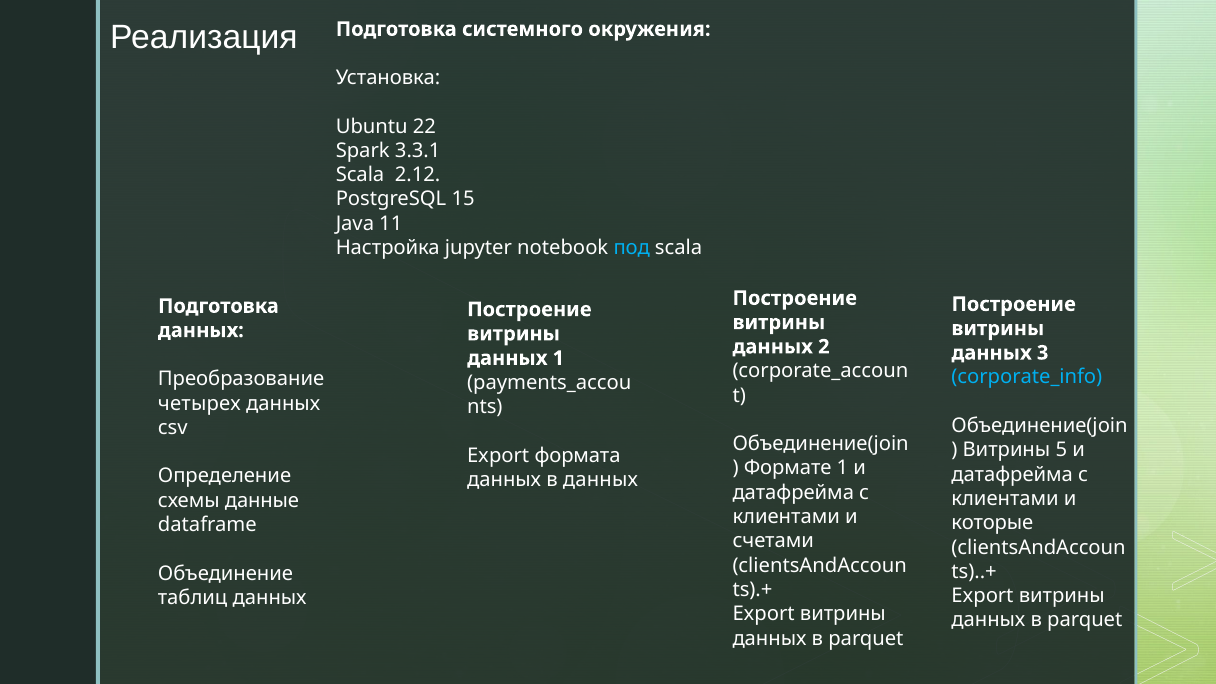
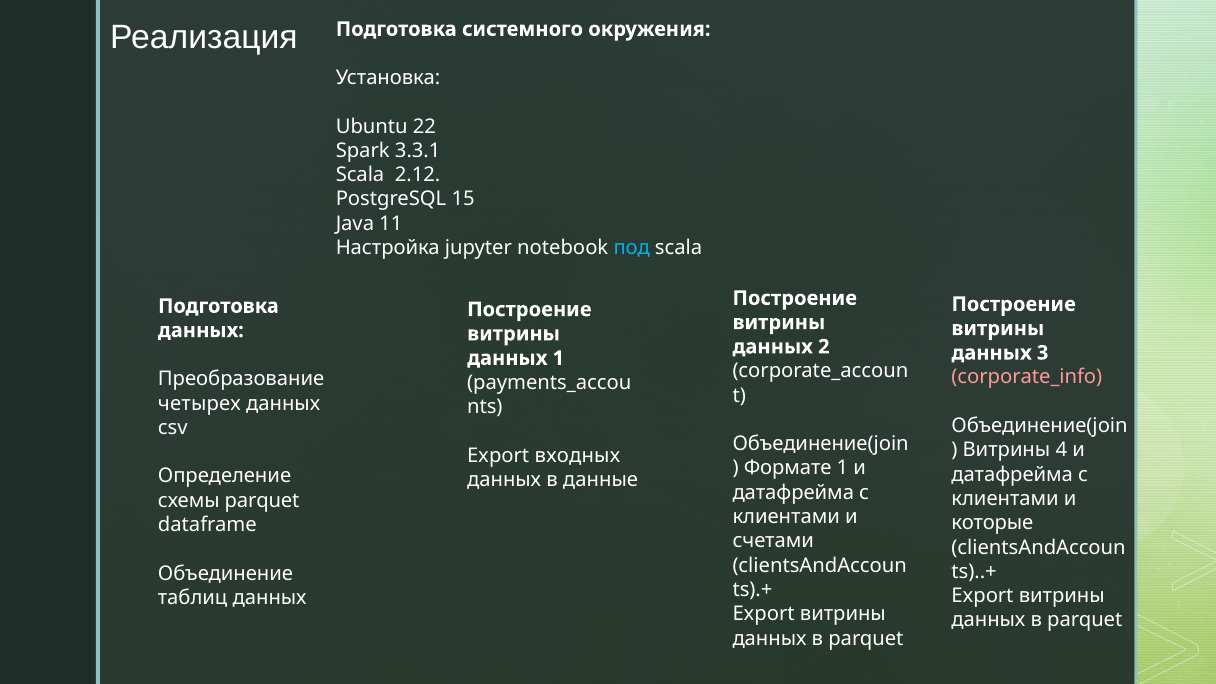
corporate_info colour: light blue -> pink
5: 5 -> 4
формата: формата -> входных
в данных: данных -> данные
схемы данные: данные -> parquet
